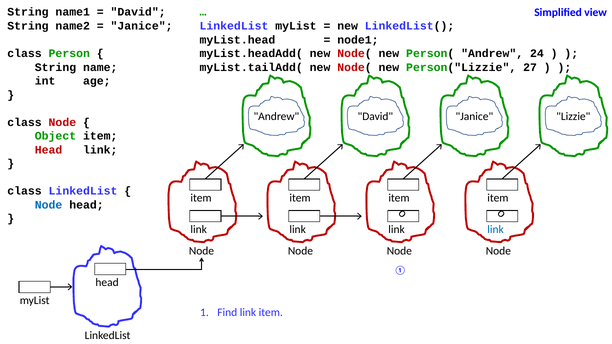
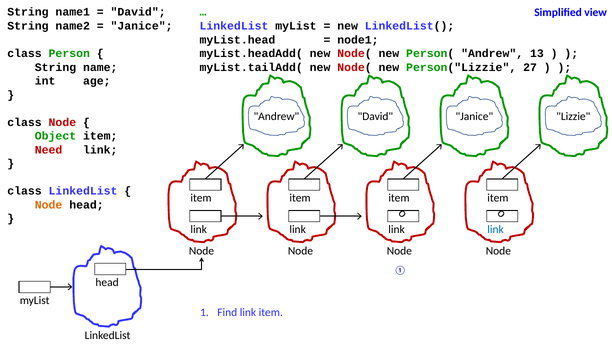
24: 24 -> 13
Head at (49, 150): Head -> Need
Node at (49, 205) colour: blue -> orange
